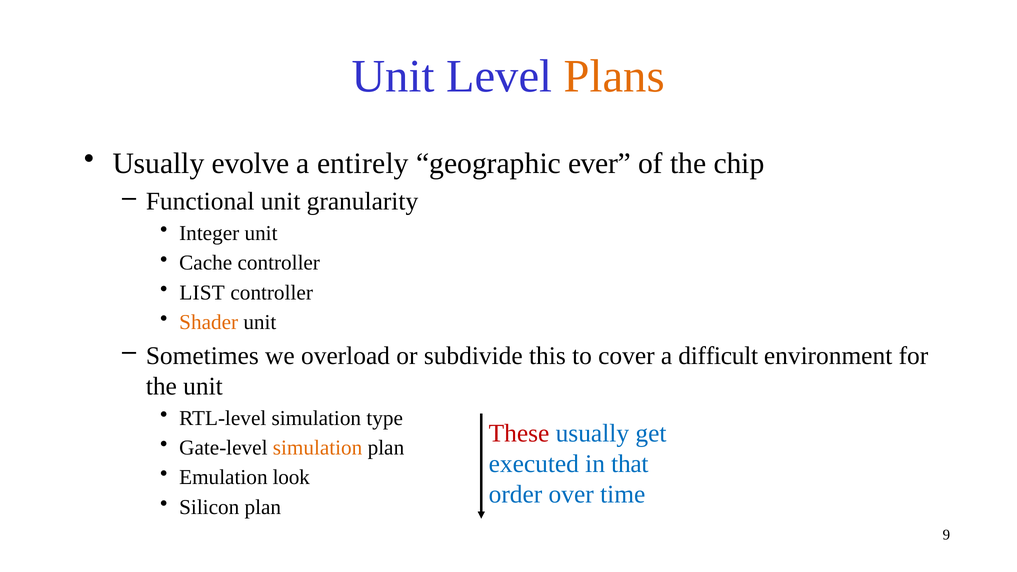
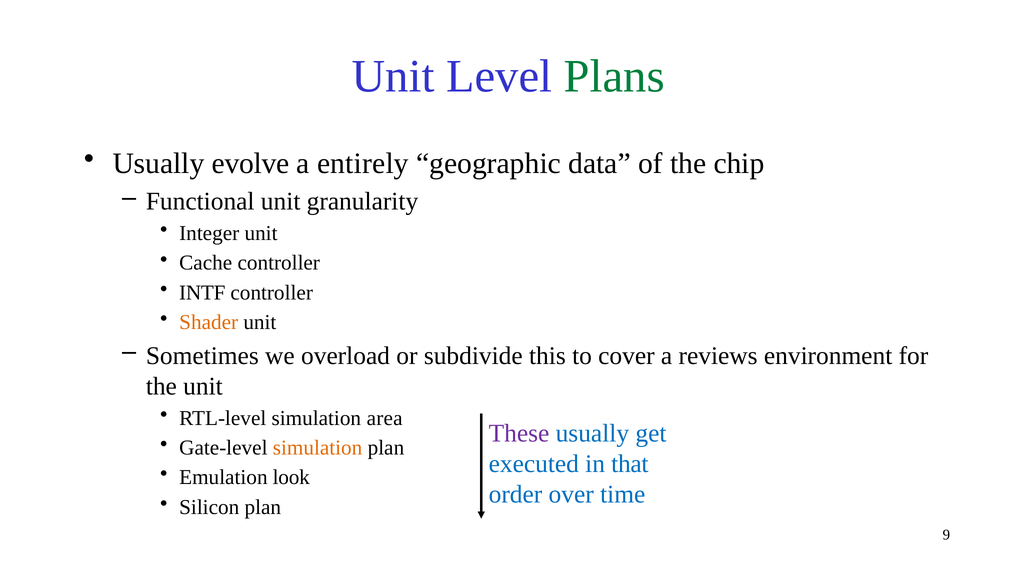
Plans colour: orange -> green
ever: ever -> data
LIST: LIST -> INTF
difficult: difficult -> reviews
type: type -> area
These colour: red -> purple
